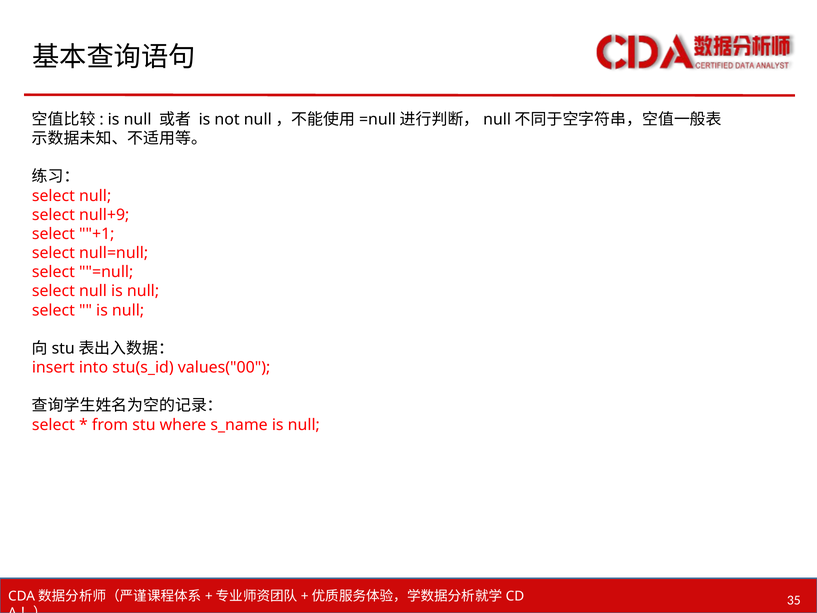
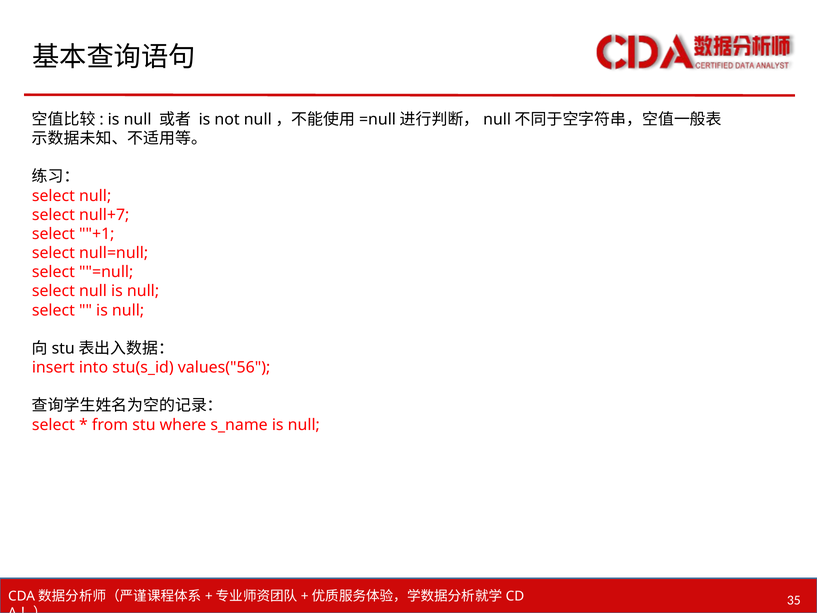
null+9: null+9 -> null+7
values("00: values("00 -> values("56
